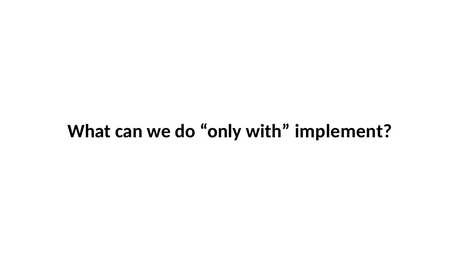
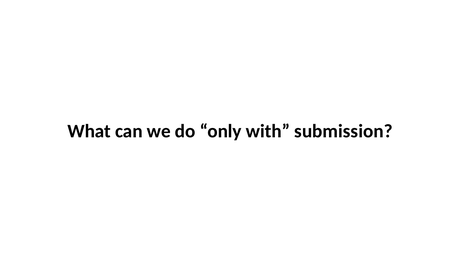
implement: implement -> submission
